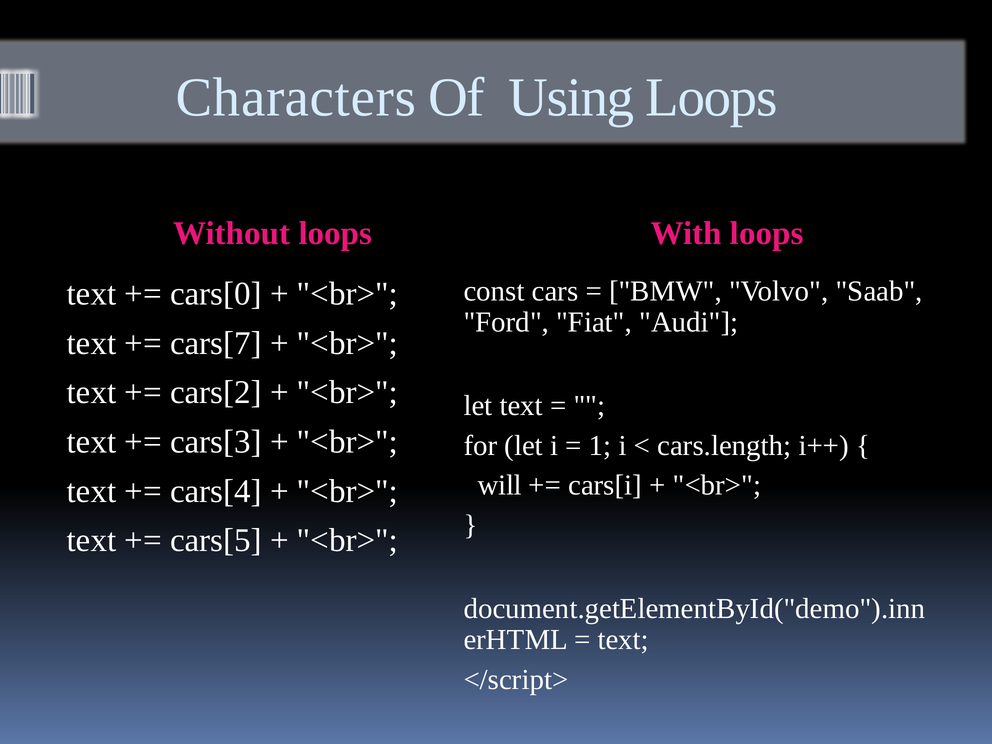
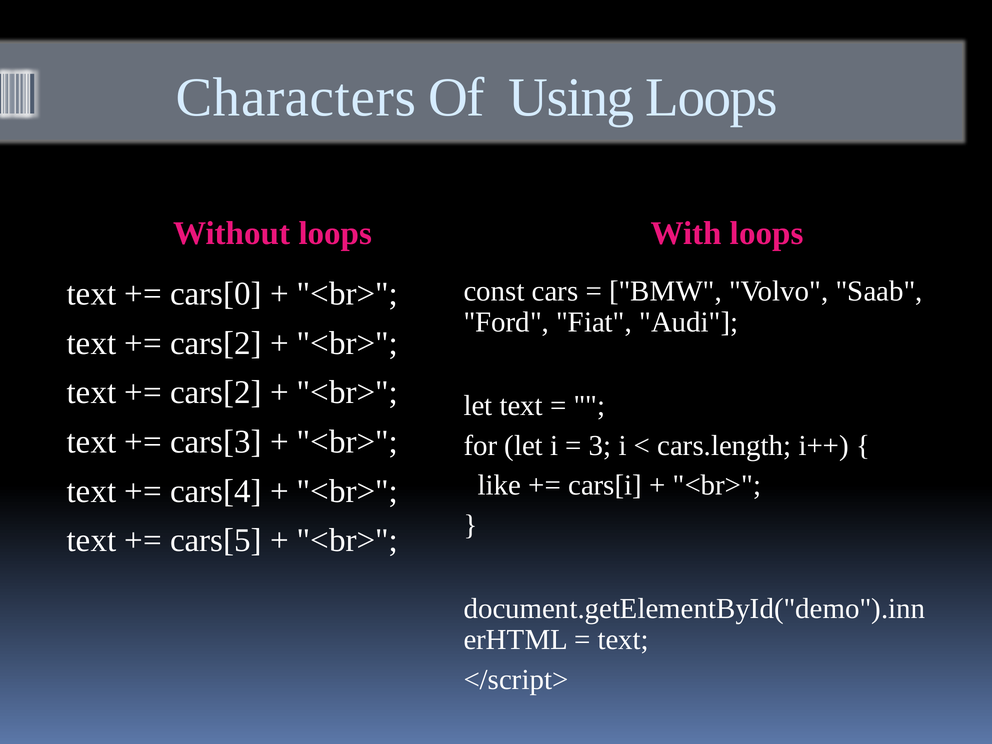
cars[7 at (216, 343): cars[7 -> cars[2
1: 1 -> 3
will: will -> like
